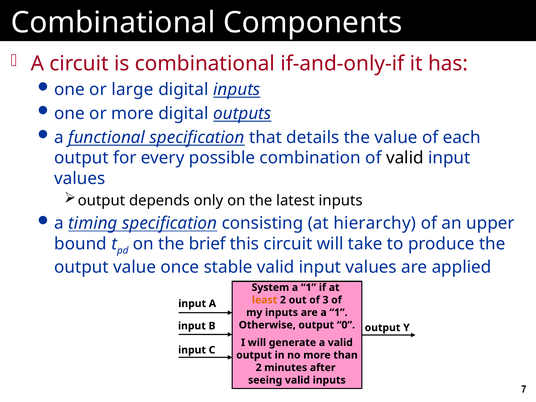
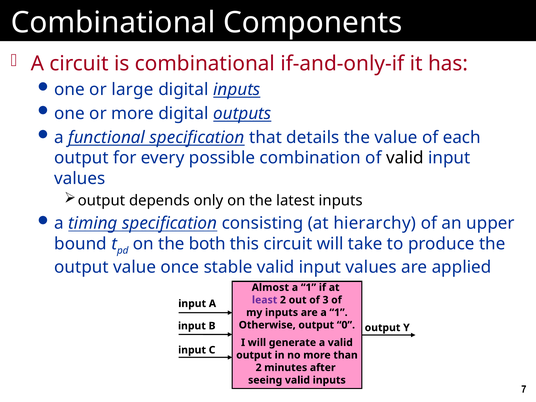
brief: brief -> both
System: System -> Almost
least colour: orange -> purple
